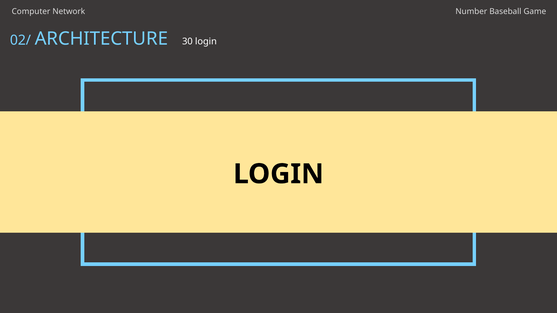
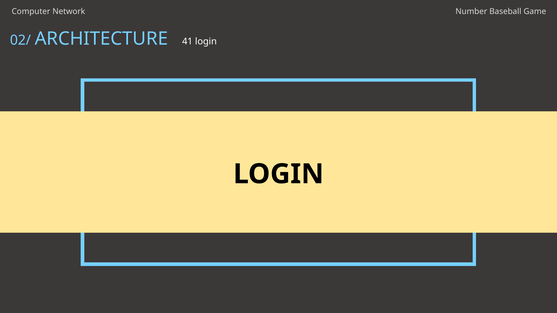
30: 30 -> 41
